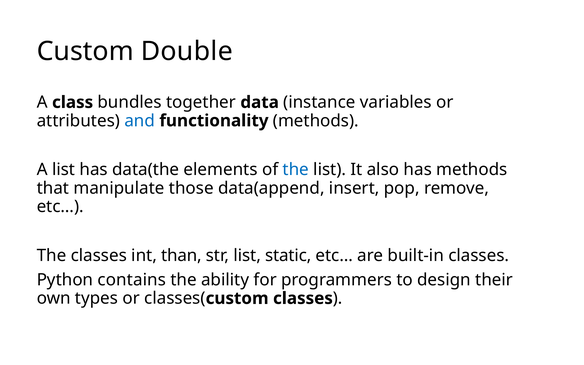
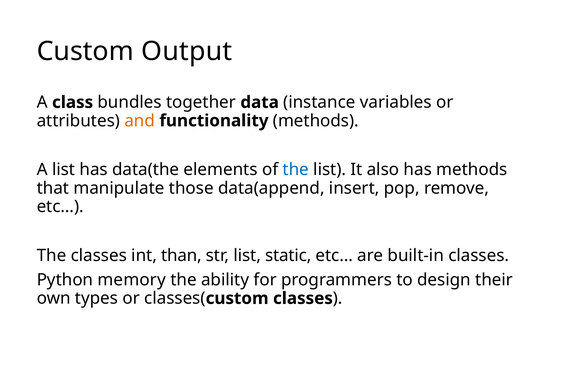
Double: Double -> Output
and colour: blue -> orange
contains: contains -> memory
